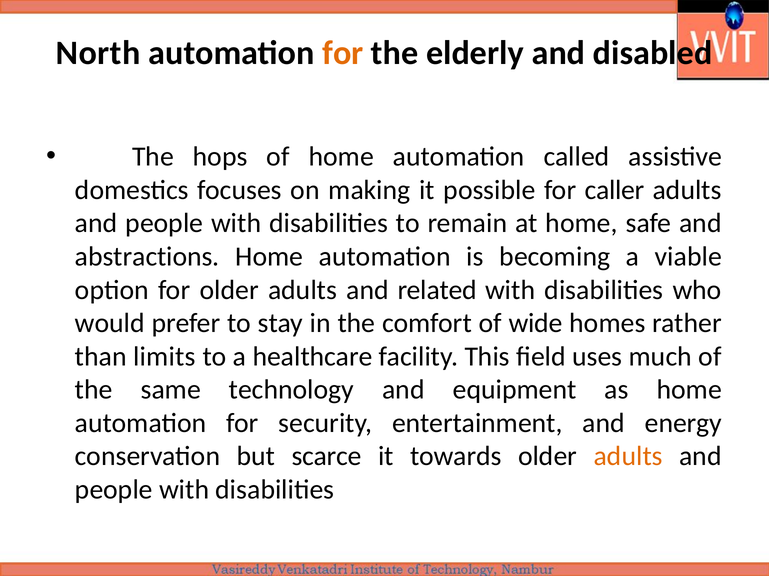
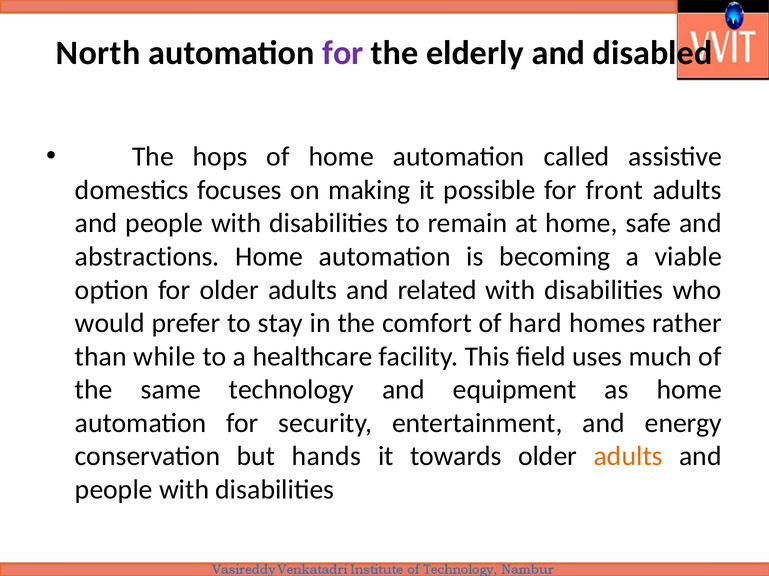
for at (343, 53) colour: orange -> purple
caller: caller -> front
wide: wide -> hard
limits: limits -> while
scarce: scarce -> hands
